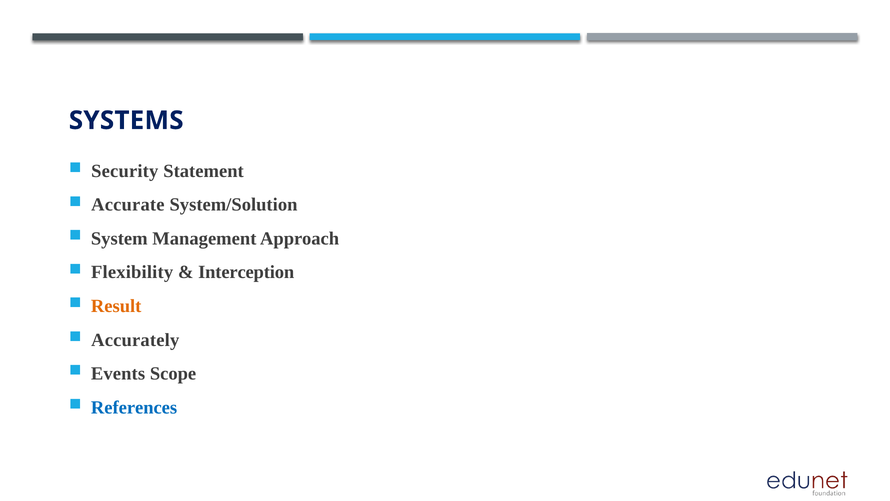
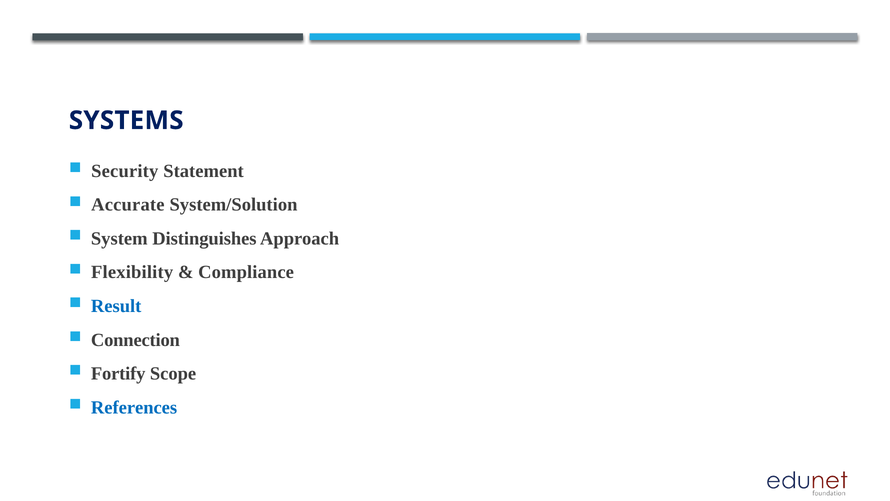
Management: Management -> Distinguishes
Interception: Interception -> Compliance
Result colour: orange -> blue
Accurately: Accurately -> Connection
Events: Events -> Fortify
